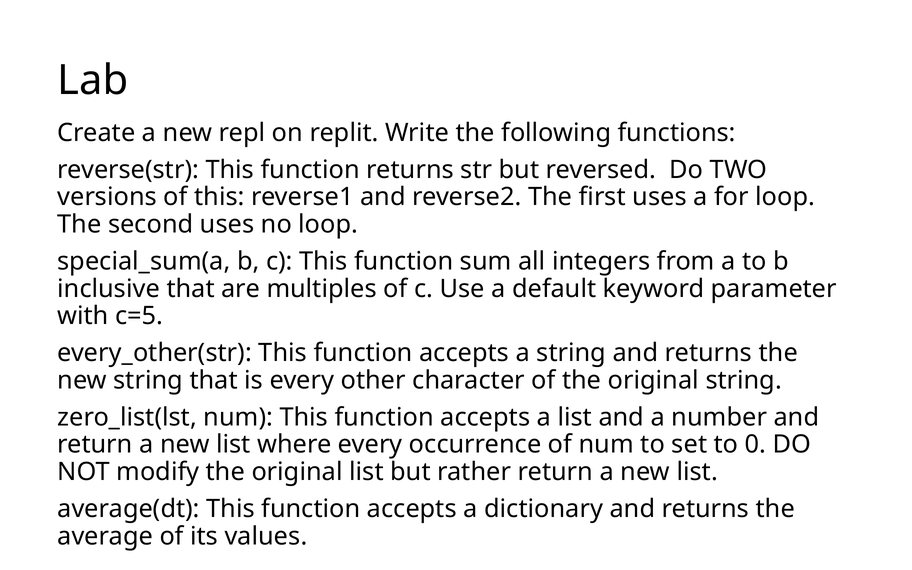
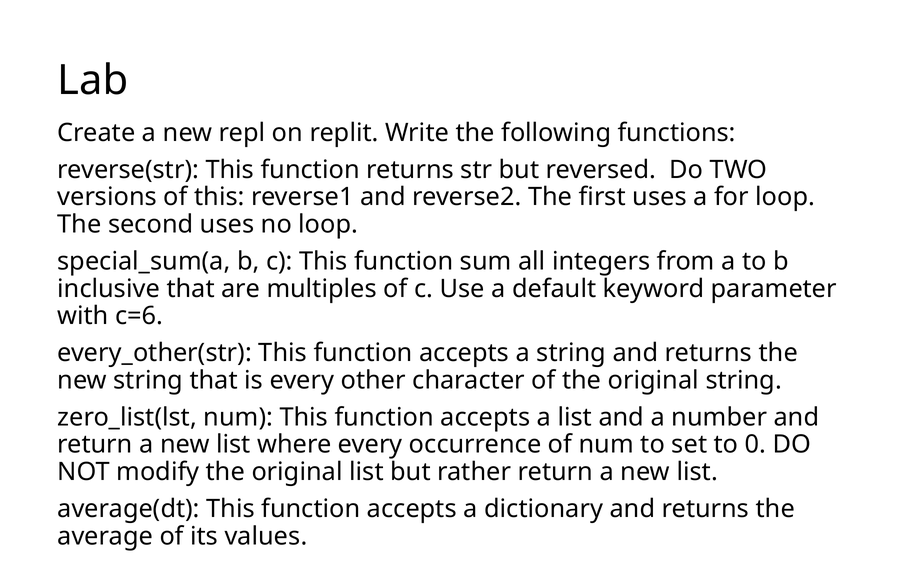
c=5: c=5 -> c=6
